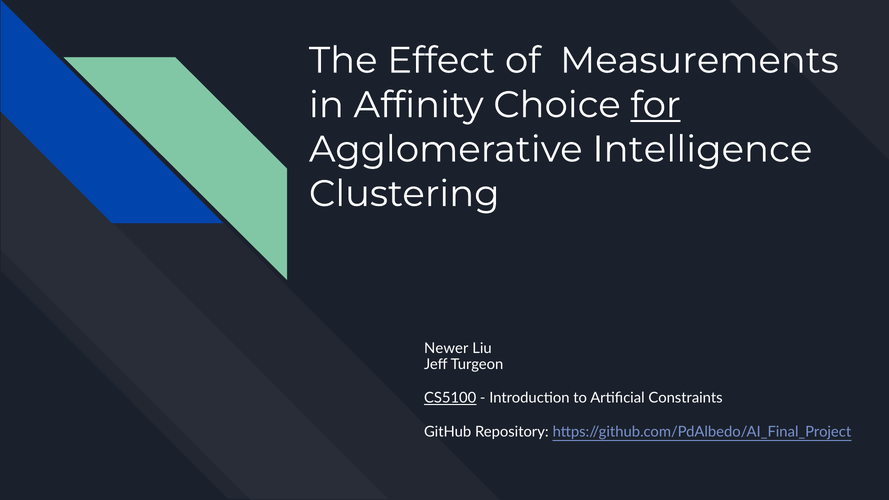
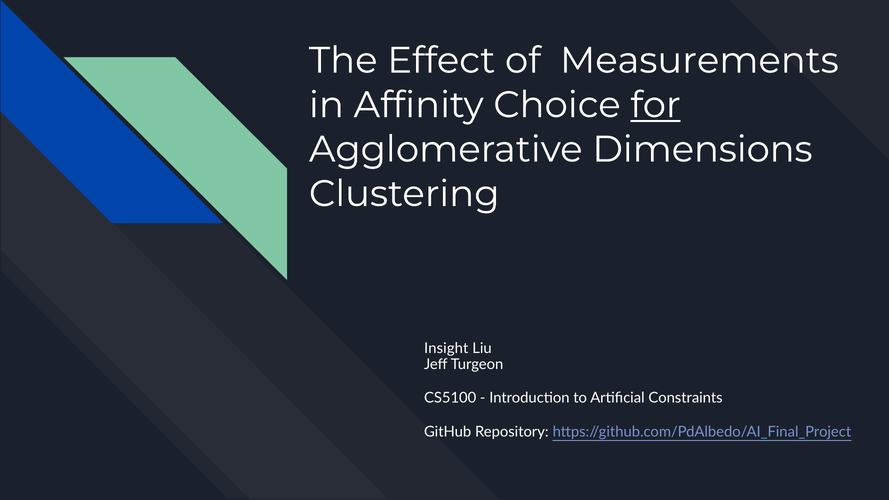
Intelligence: Intelligence -> Dimensions
Newer: Newer -> Insight
CS5100 underline: present -> none
